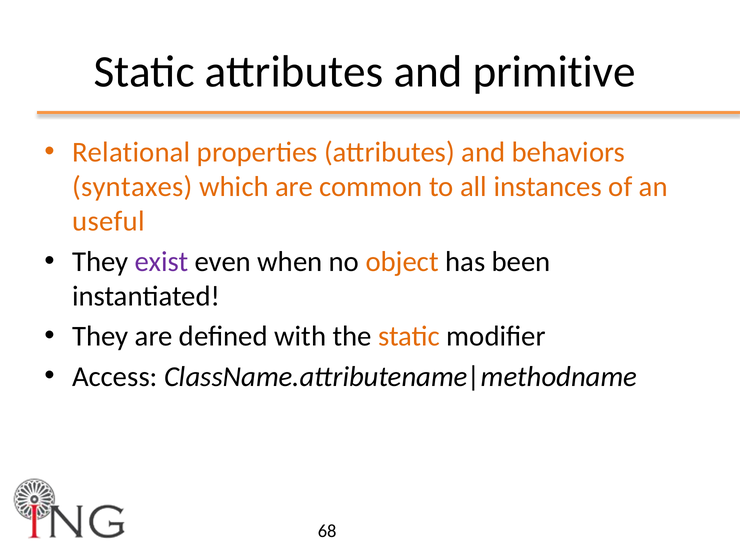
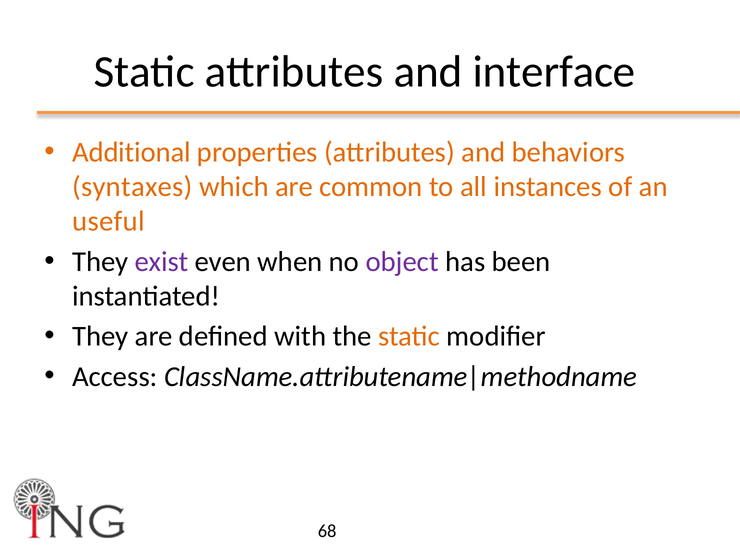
primitive: primitive -> interface
Relational: Relational -> Additional
object colour: orange -> purple
